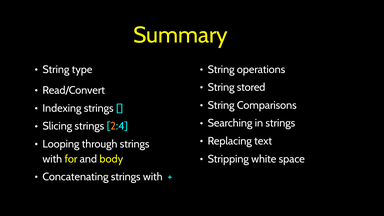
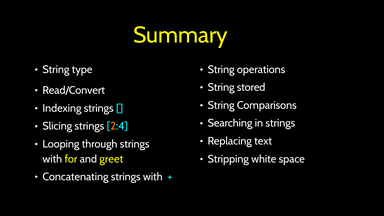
body: body -> greet
